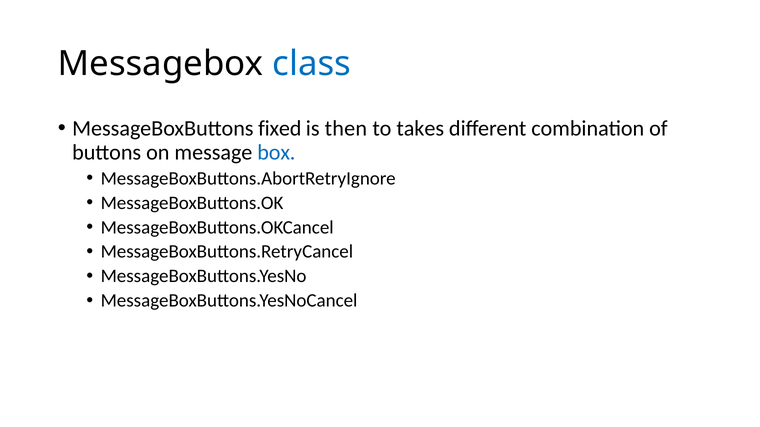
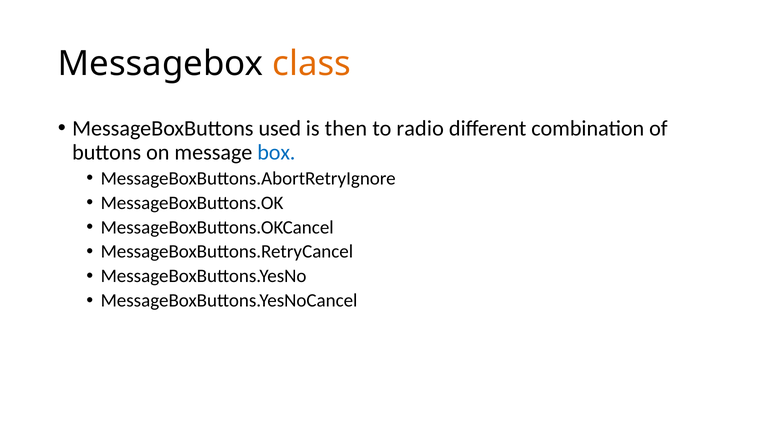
class colour: blue -> orange
fixed: fixed -> used
takes: takes -> radio
